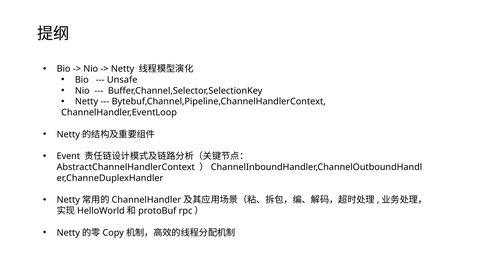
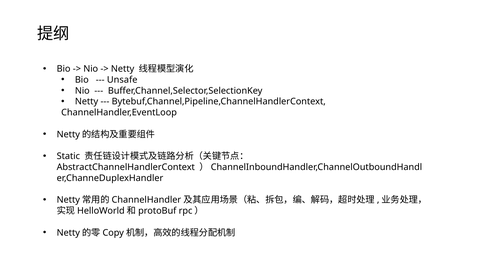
Event: Event -> Static
